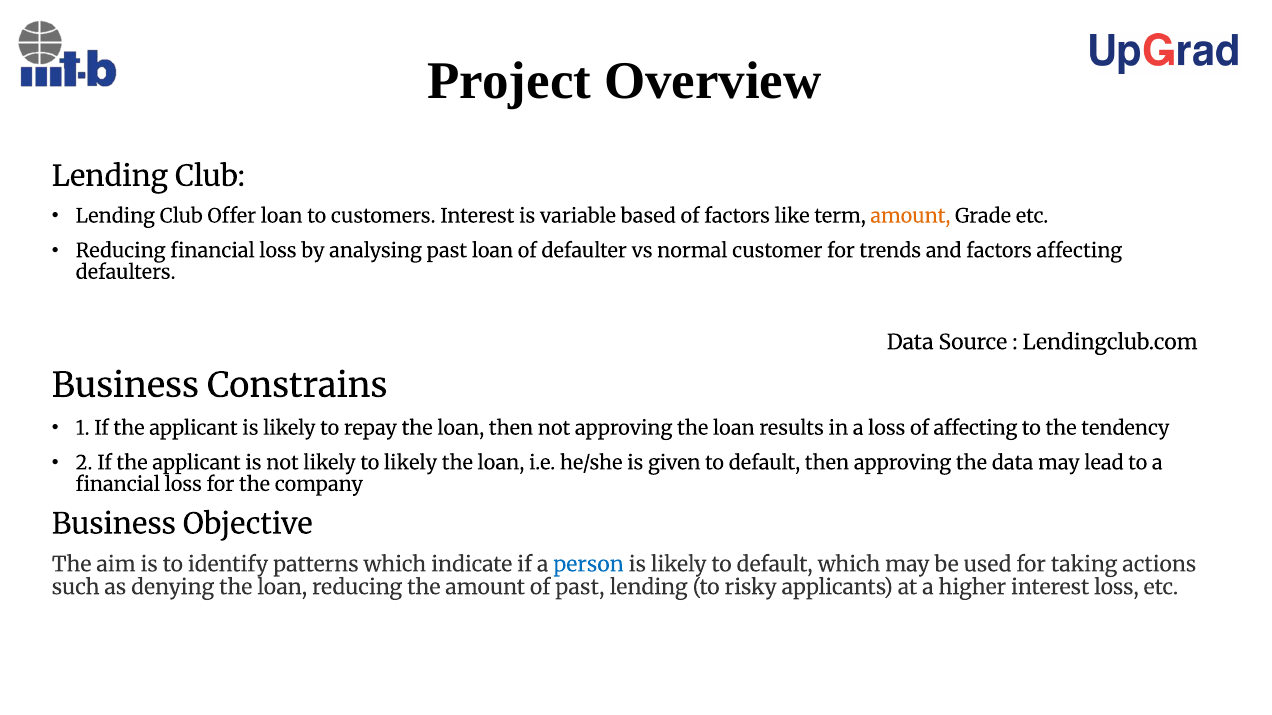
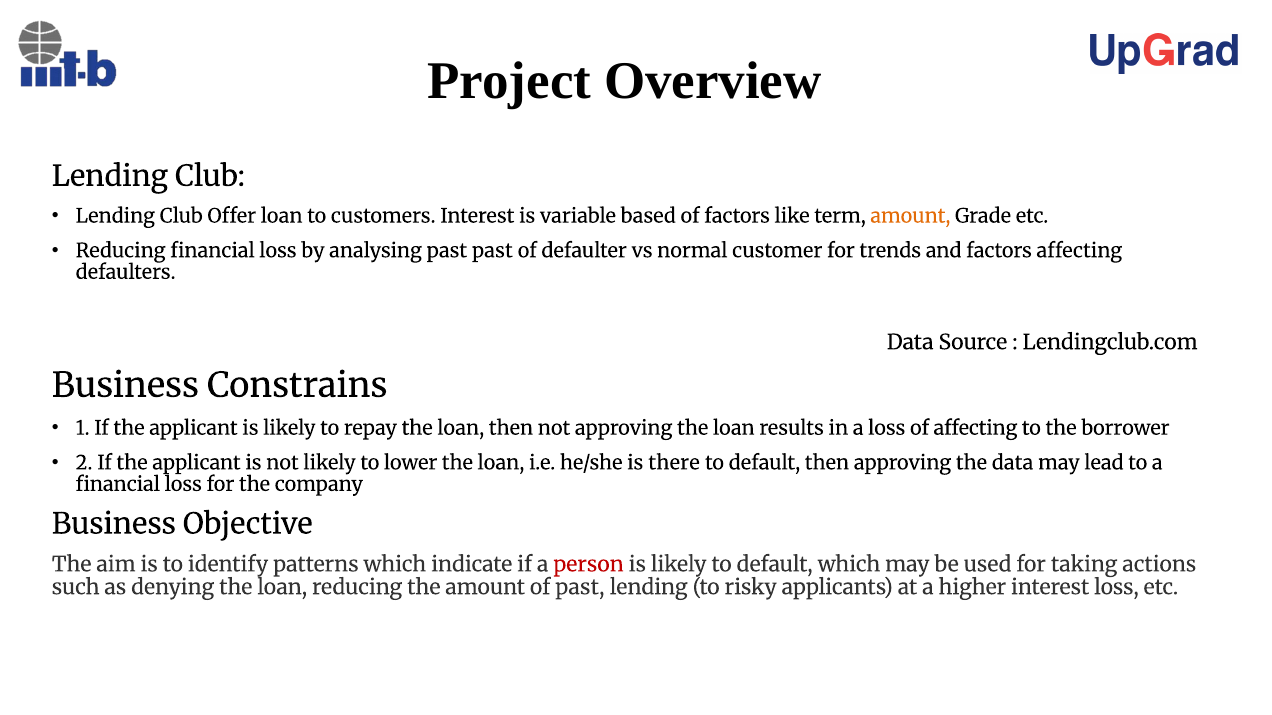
past loan: loan -> past
tendency: tendency -> borrower
to likely: likely -> lower
given: given -> there
person colour: blue -> red
